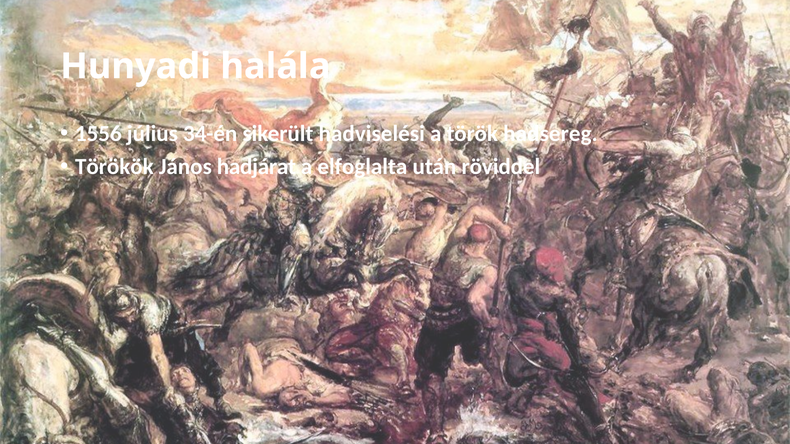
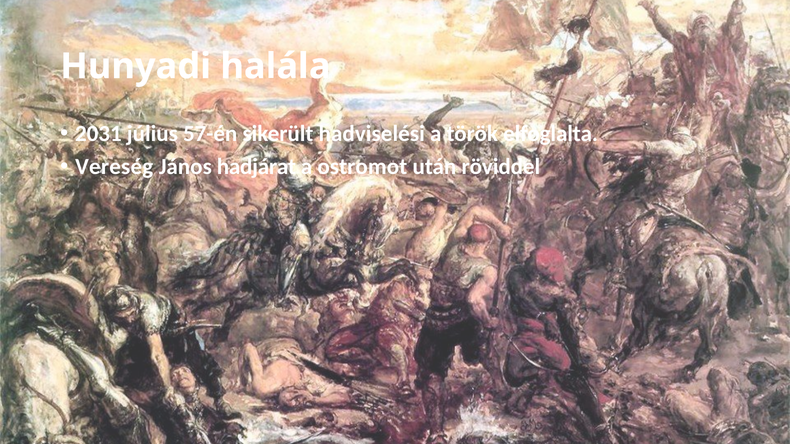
1556: 1556 -> 2031
34-én: 34-én -> 57-én
hadsereg: hadsereg -> elfoglalta
Törökök: Törökök -> Vereség
elfoglalta: elfoglalta -> ostromot
